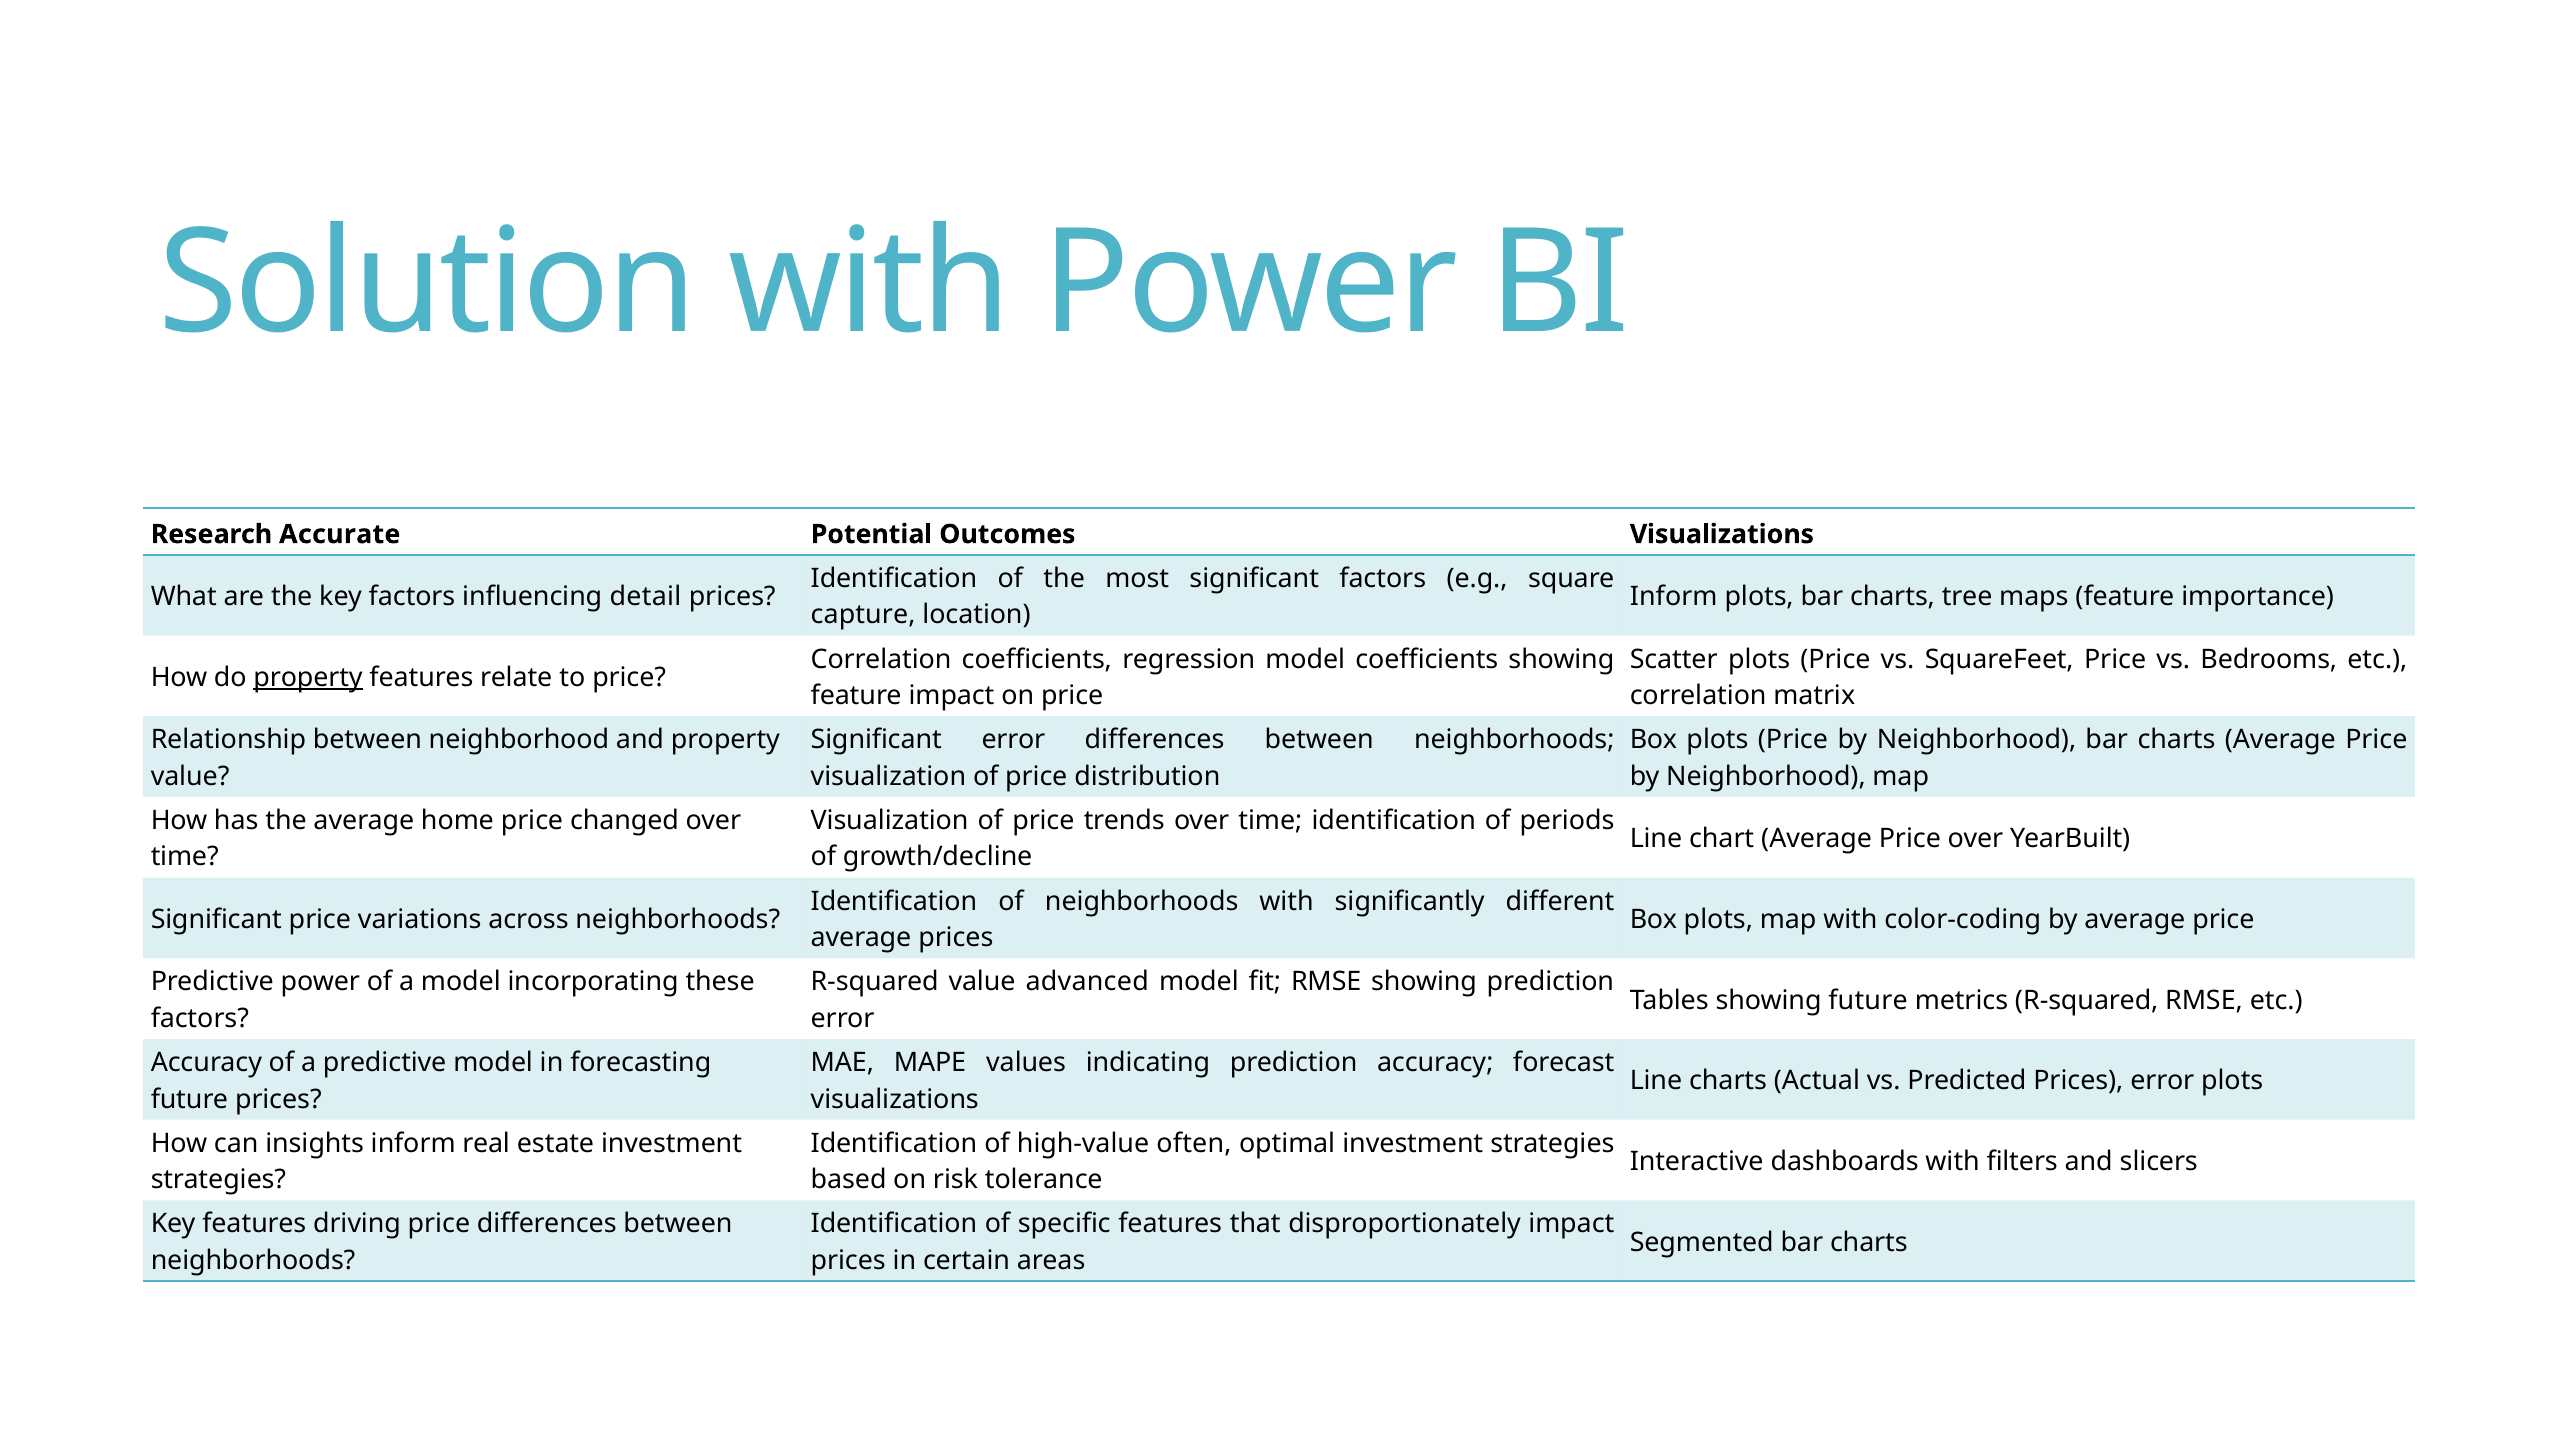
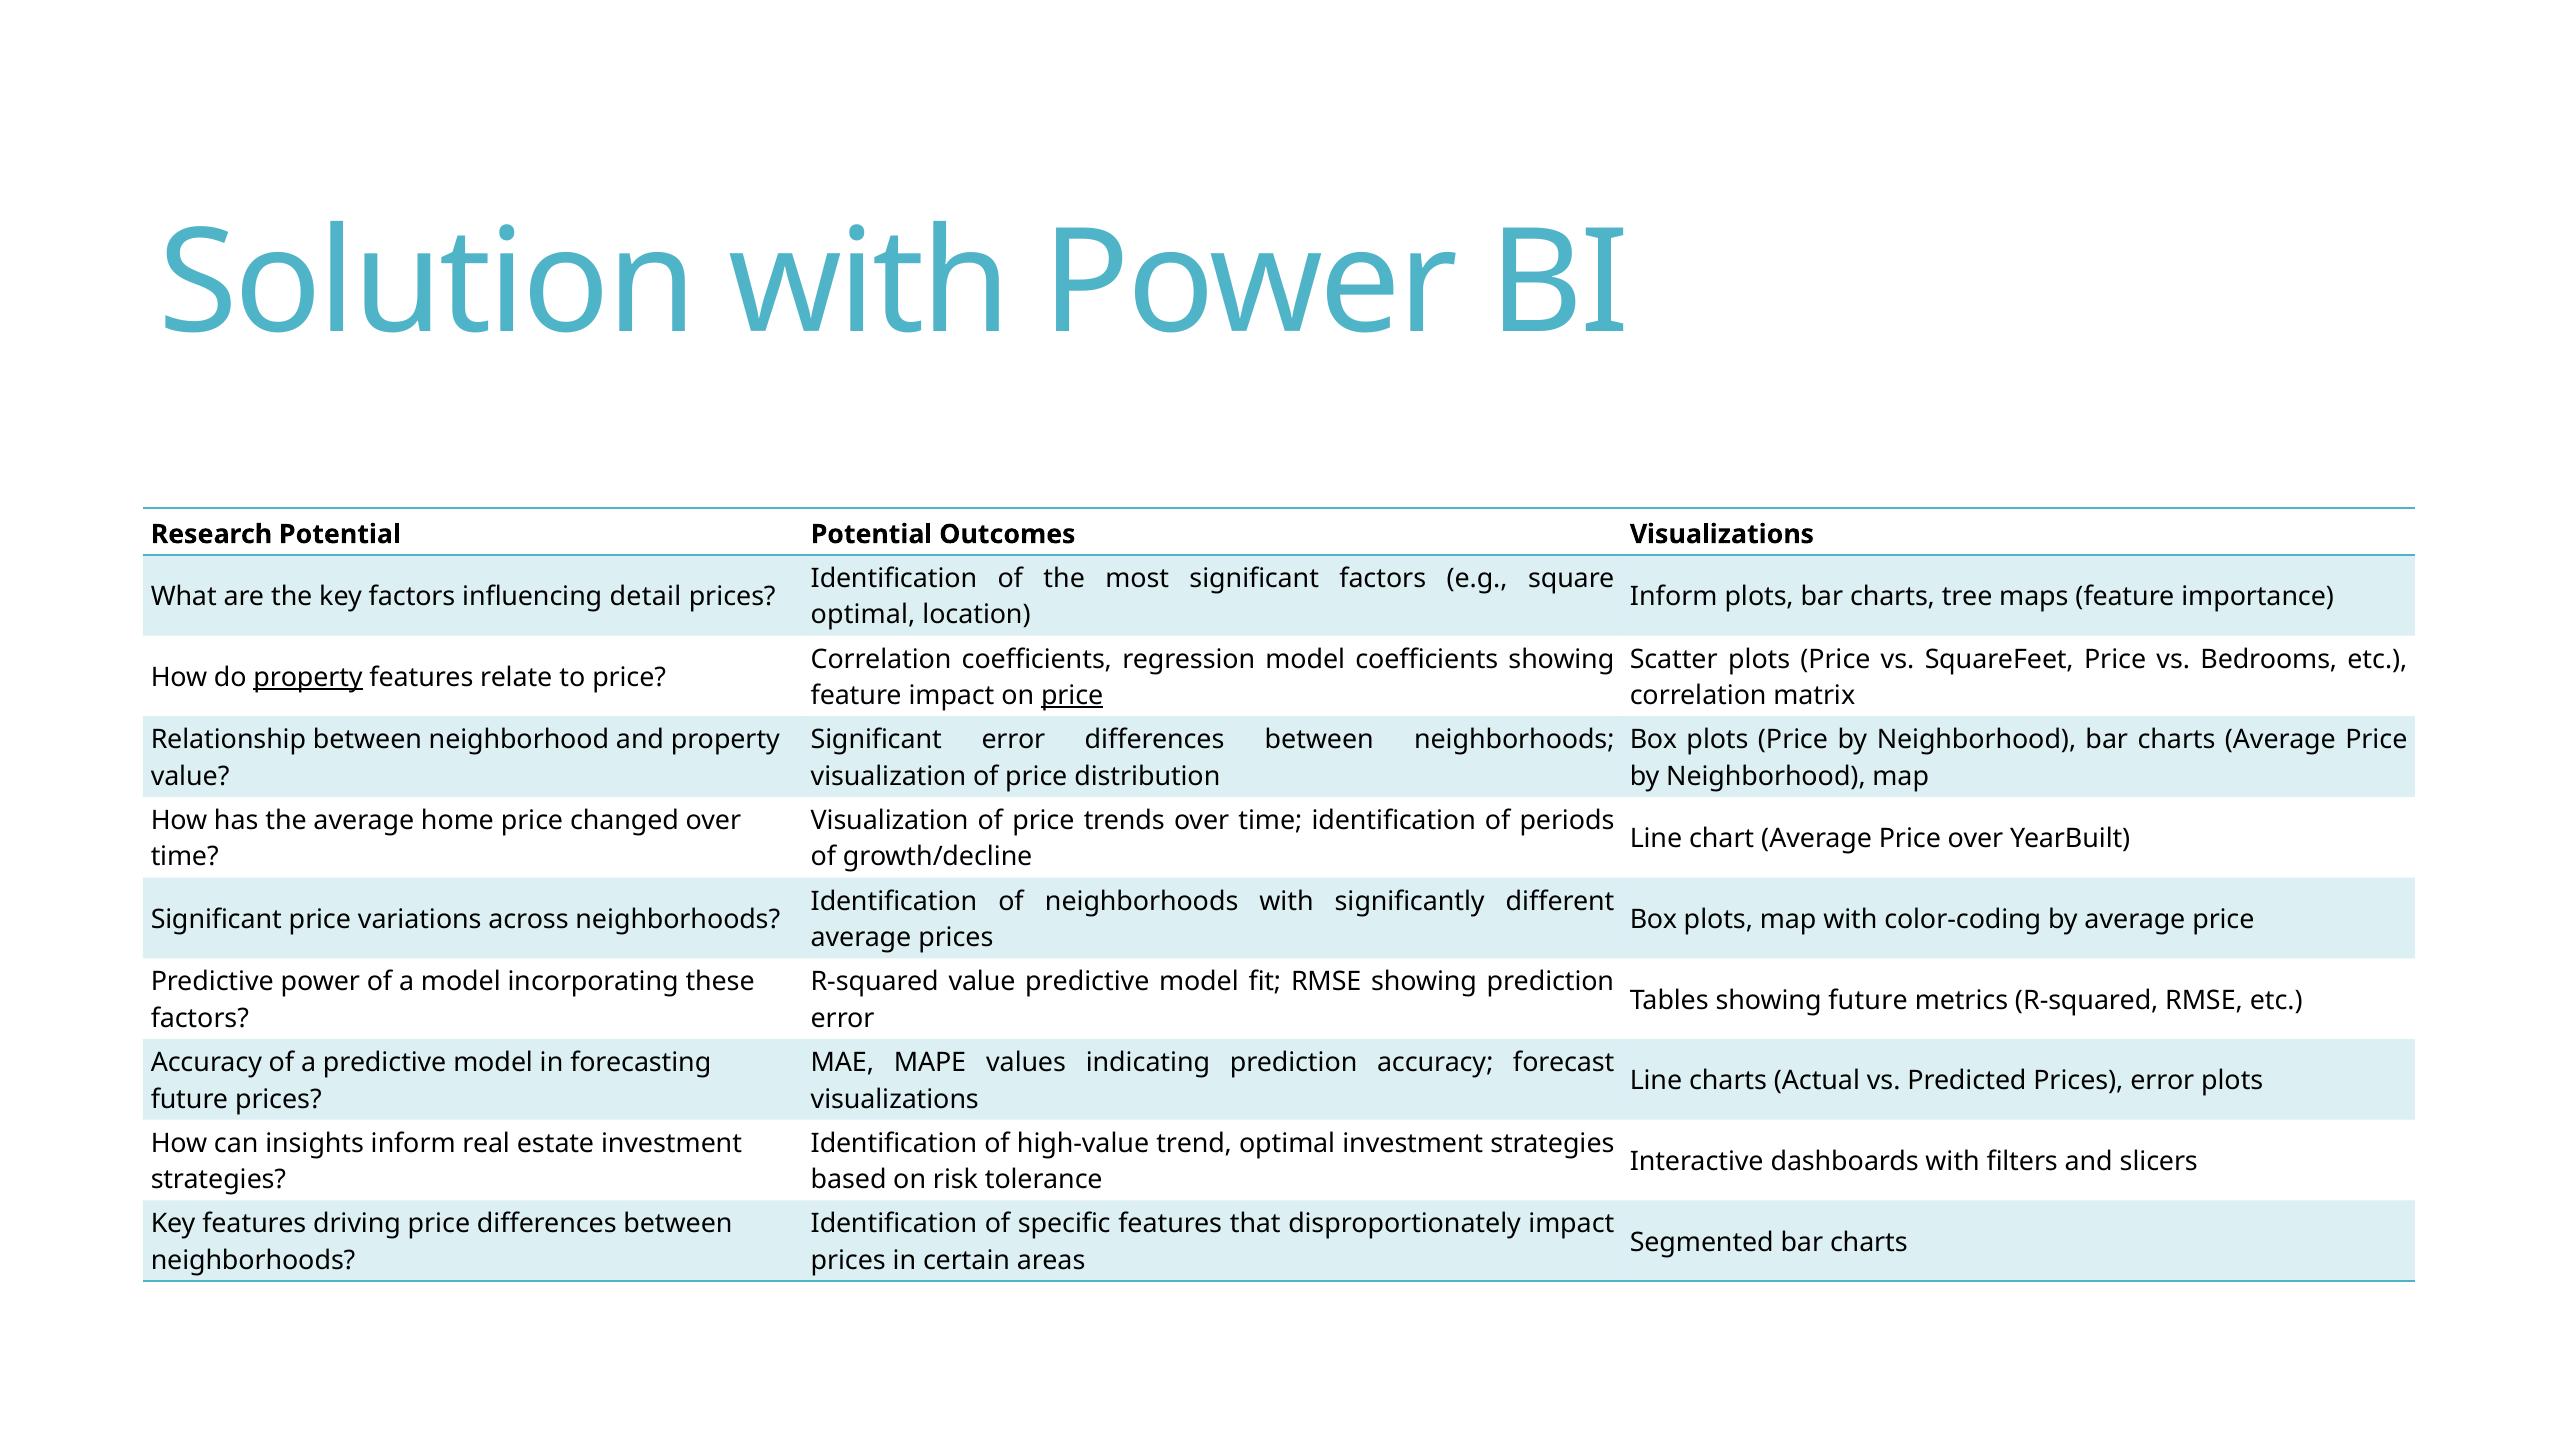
Research Accurate: Accurate -> Potential
capture at (863, 615): capture -> optimal
price at (1072, 696) underline: none -> present
value advanced: advanced -> predictive
often: often -> trend
